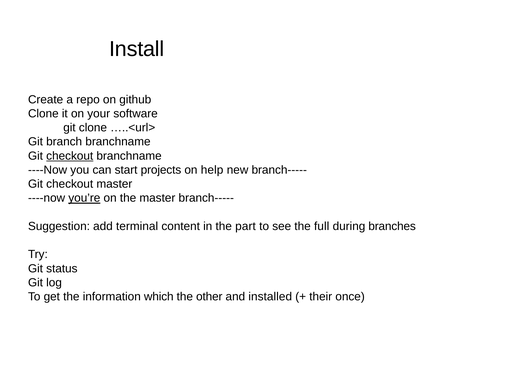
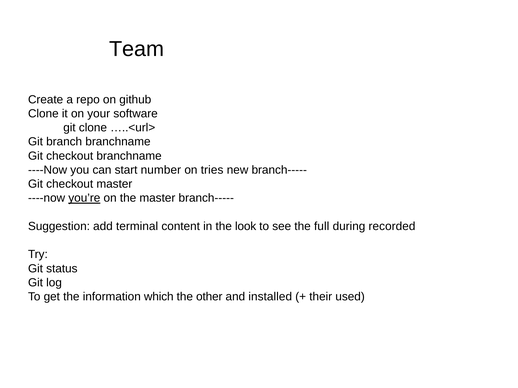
Install: Install -> Team
checkout at (70, 156) underline: present -> none
projects: projects -> number
help: help -> tries
part: part -> look
branches: branches -> recorded
once: once -> used
